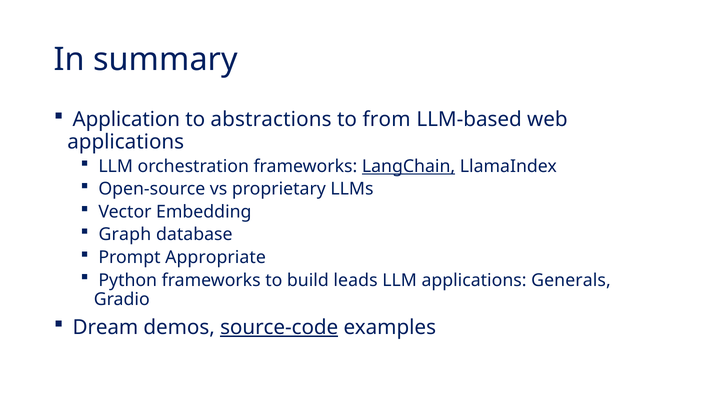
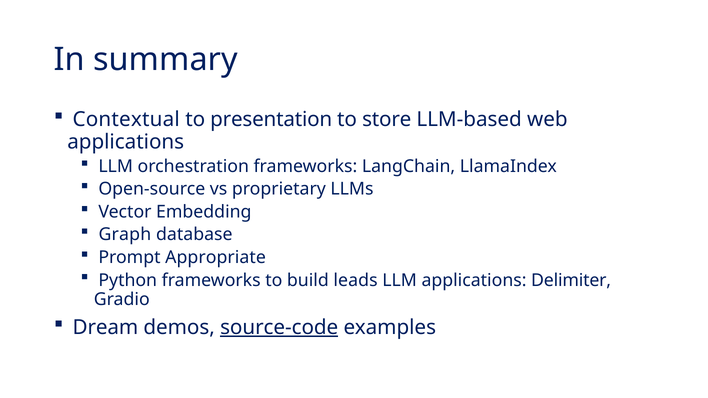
Application: Application -> Contextual
abstractions: abstractions -> presentation
from: from -> store
LangChain underline: present -> none
Generals: Generals -> Delimiter
